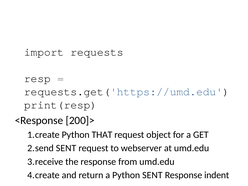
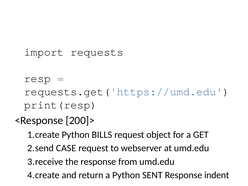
THAT: THAT -> BILLS
SENT at (66, 148): SENT -> CASE
